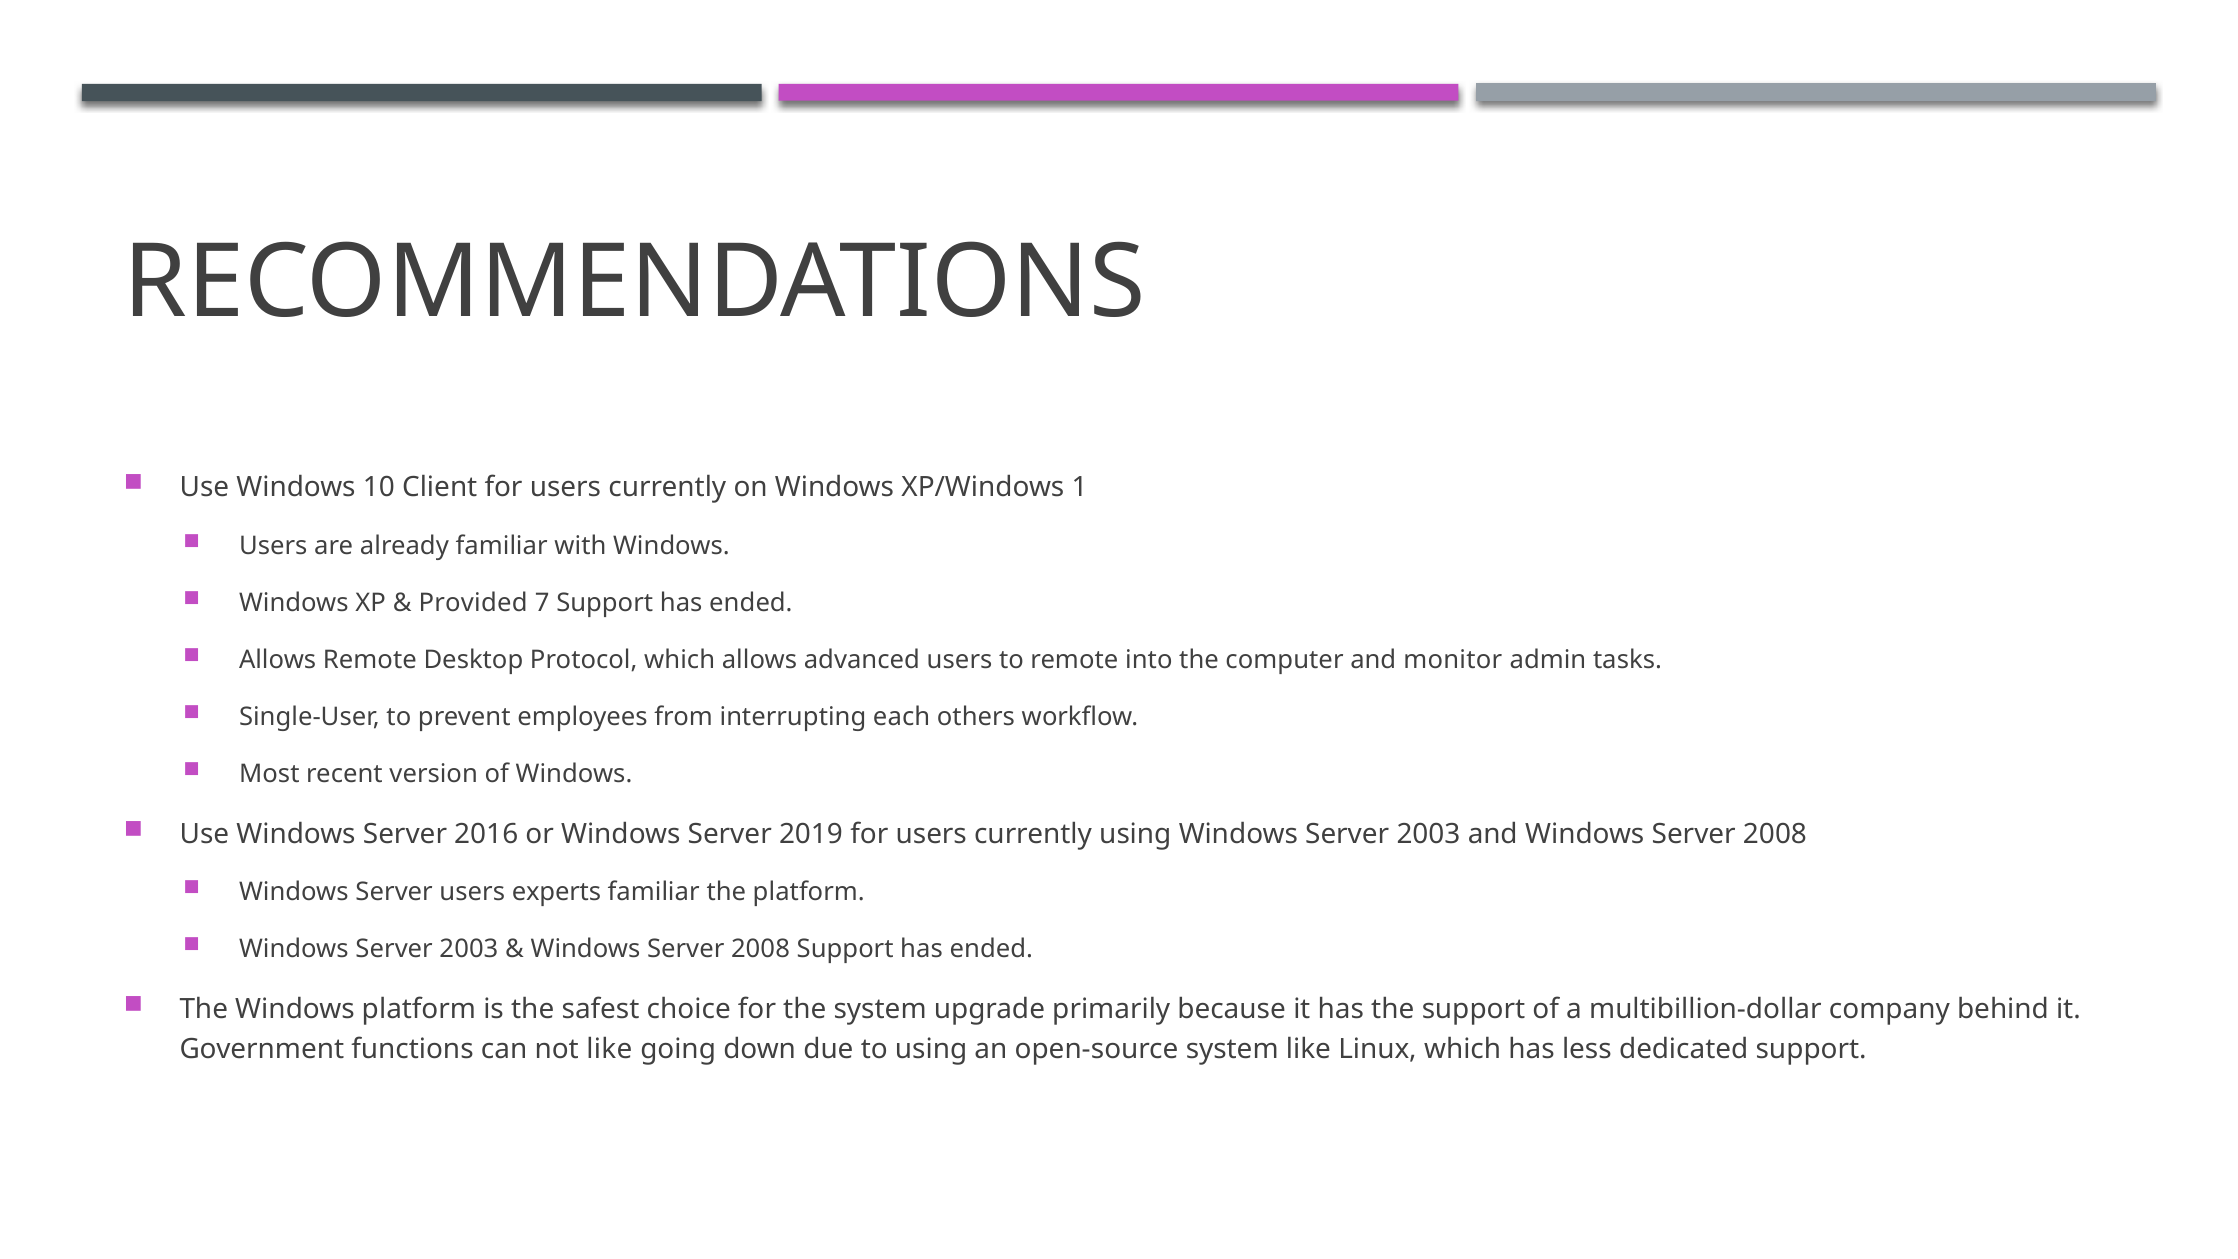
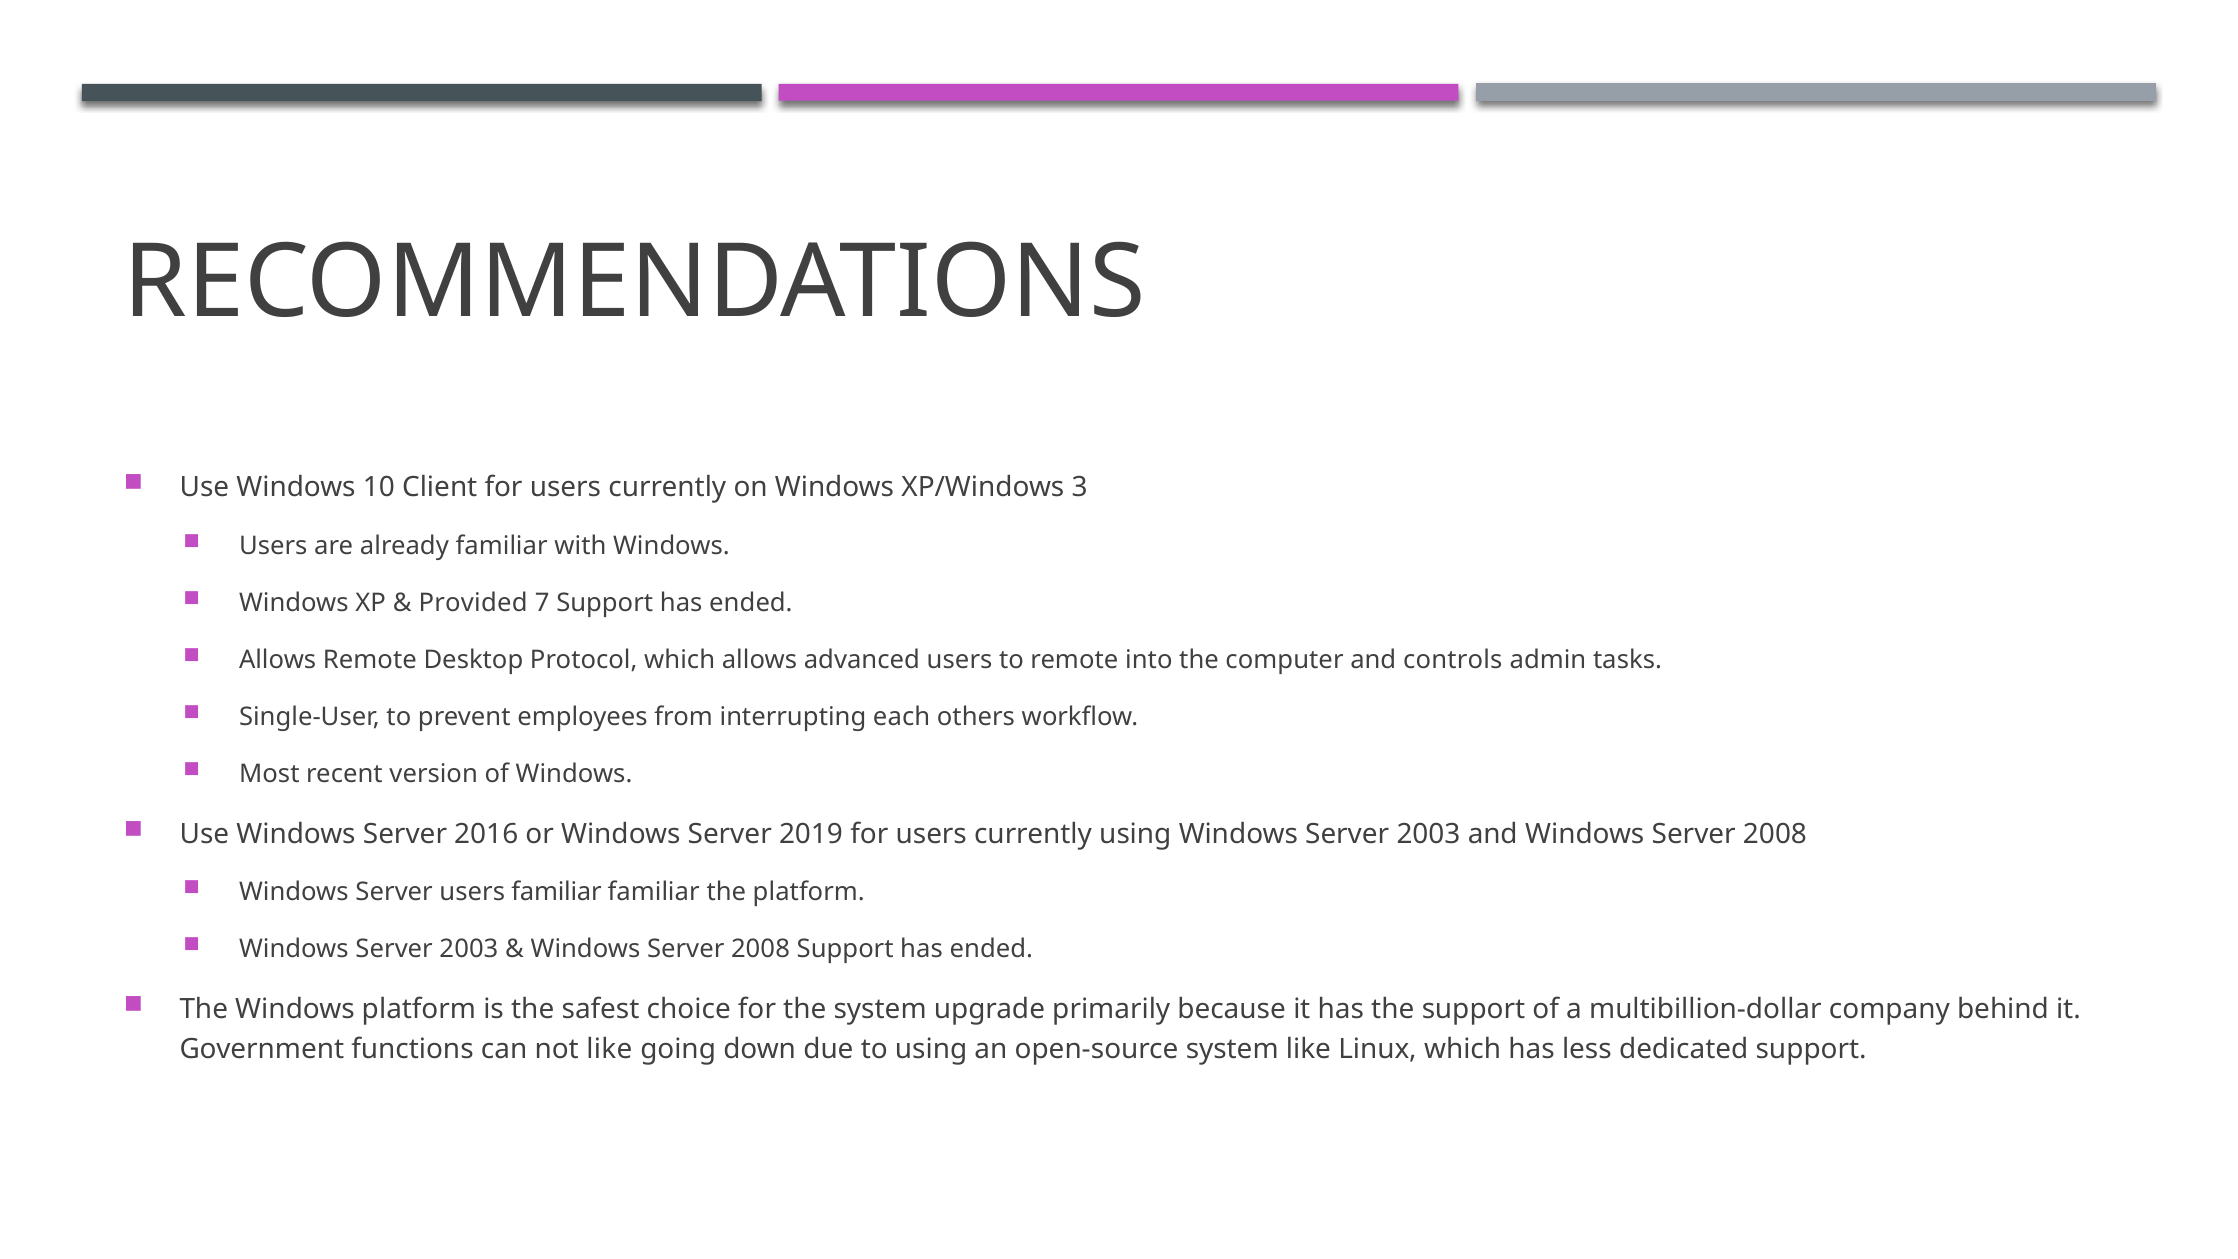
1: 1 -> 3
monitor: monitor -> controls
users experts: experts -> familiar
